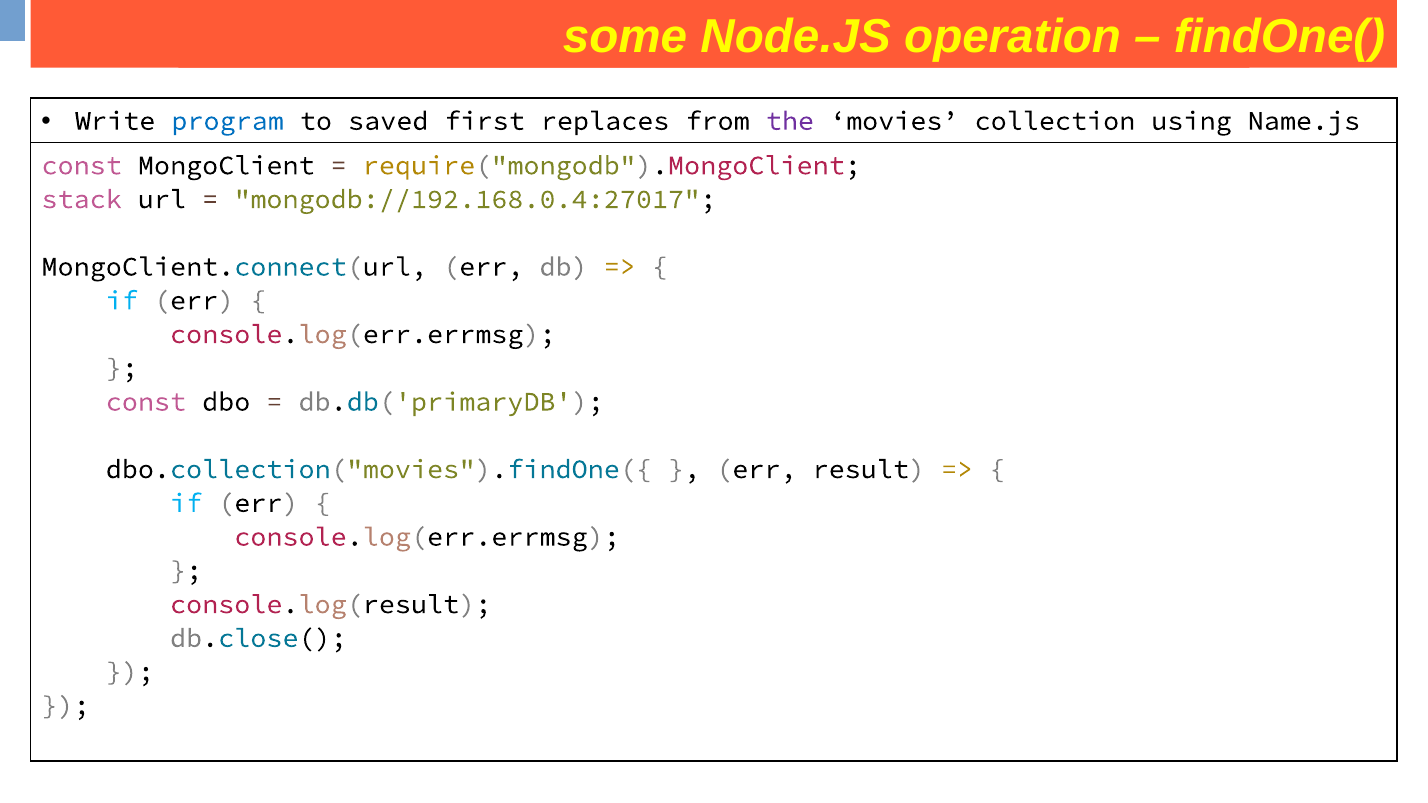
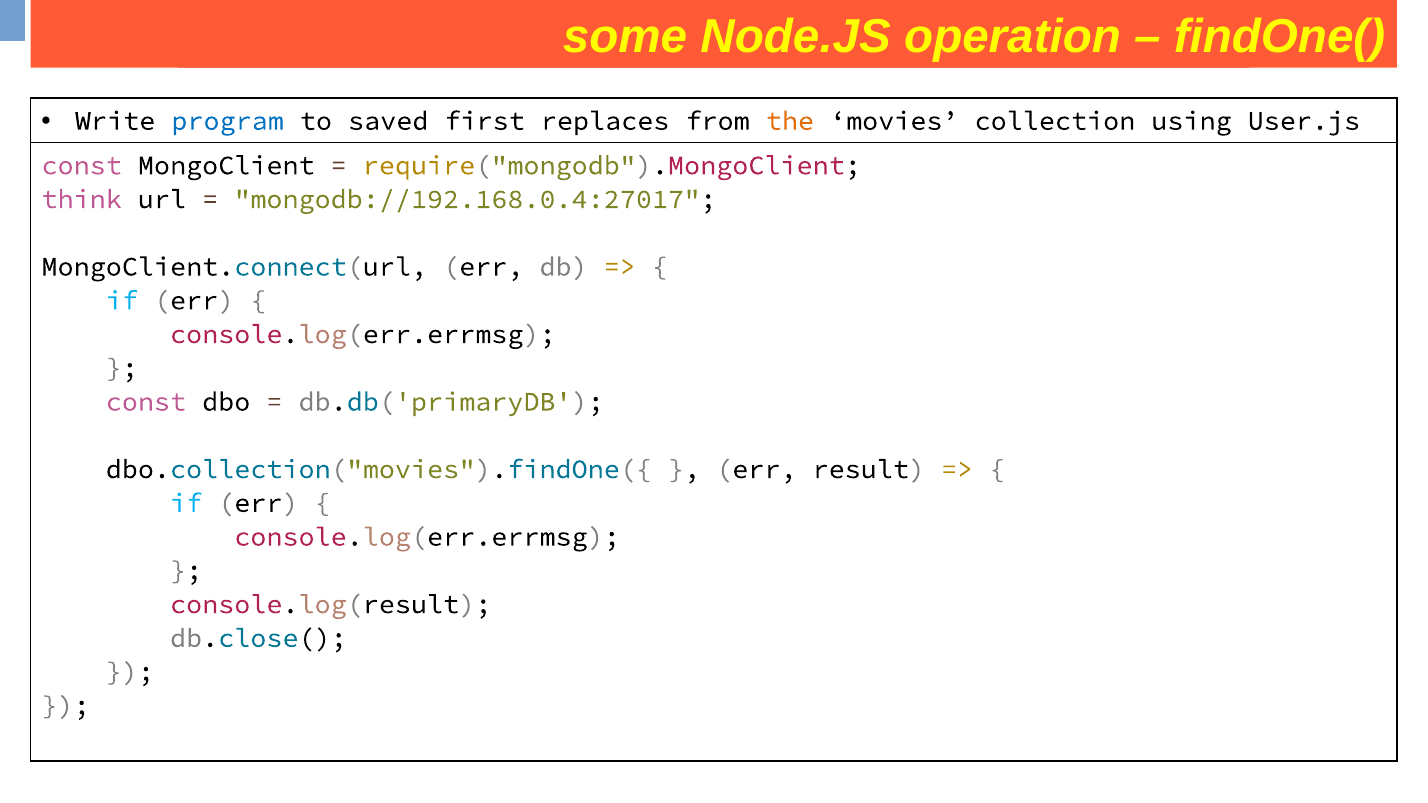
the colour: purple -> orange
Name.js: Name.js -> User.js
stack: stack -> think
